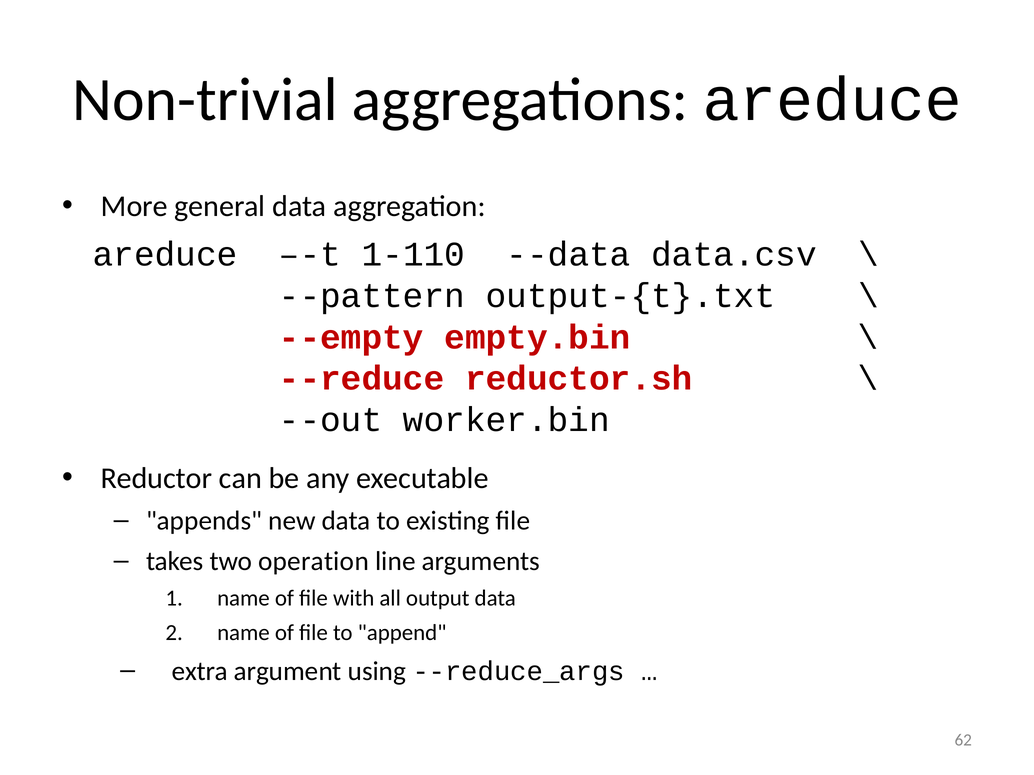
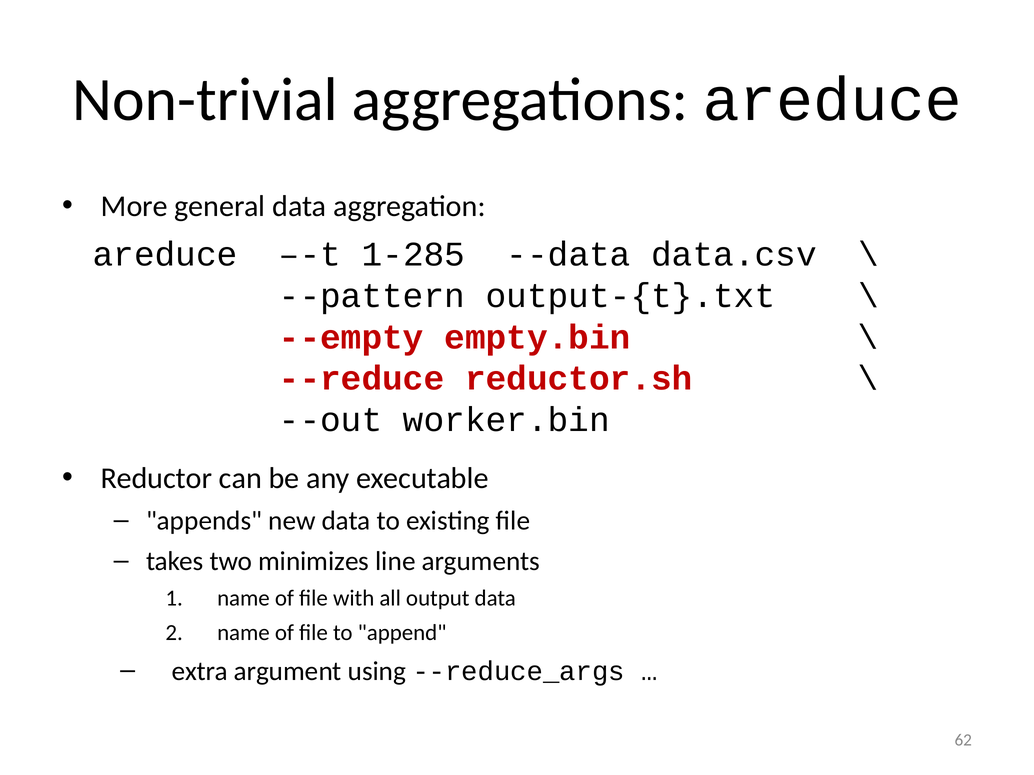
1-110: 1-110 -> 1-285
operation: operation -> minimizes
